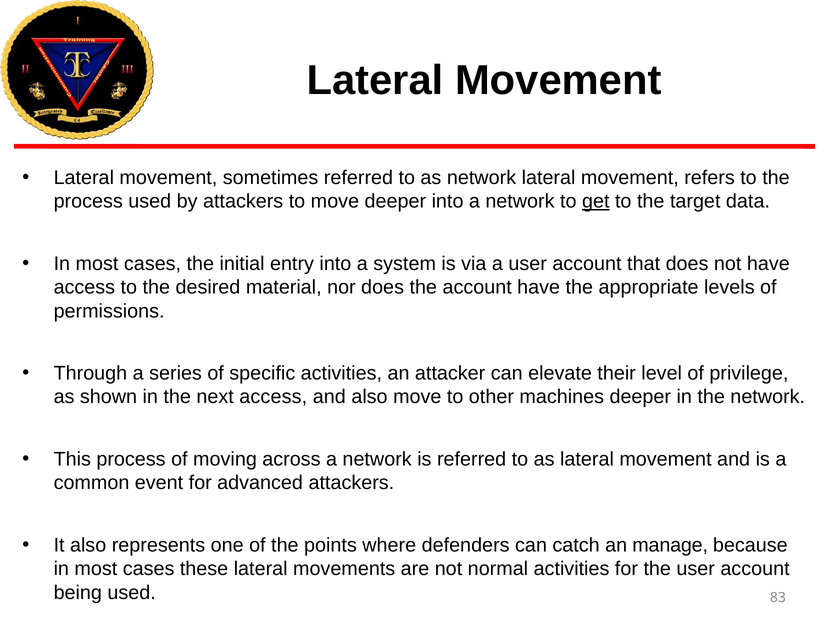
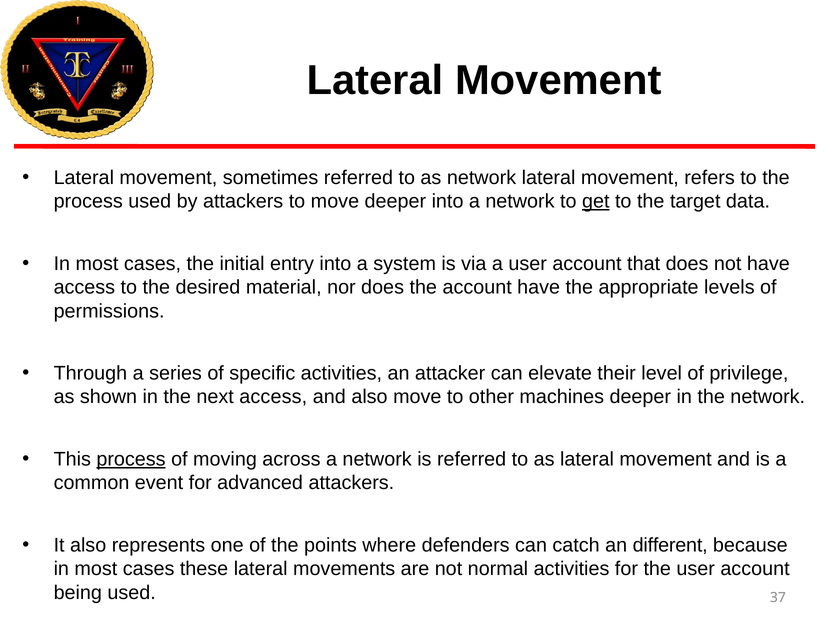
process at (131, 459) underline: none -> present
manage: manage -> different
83: 83 -> 37
